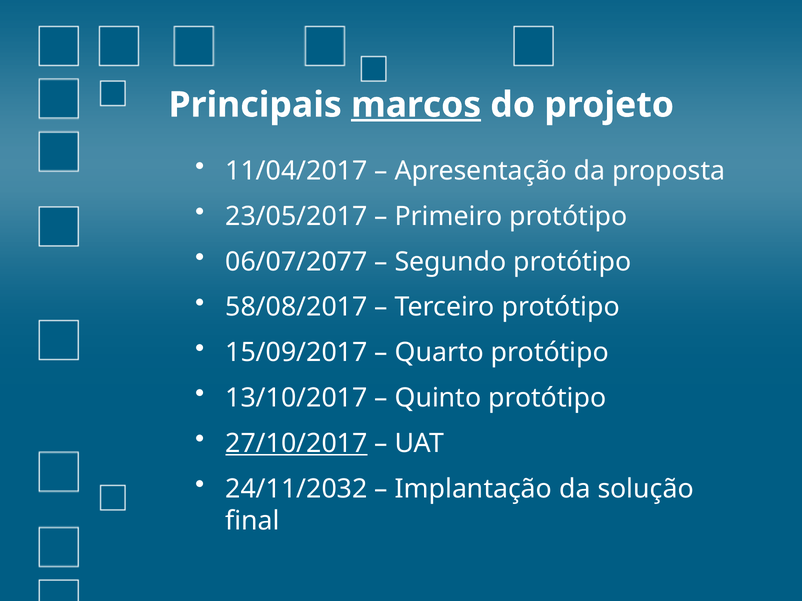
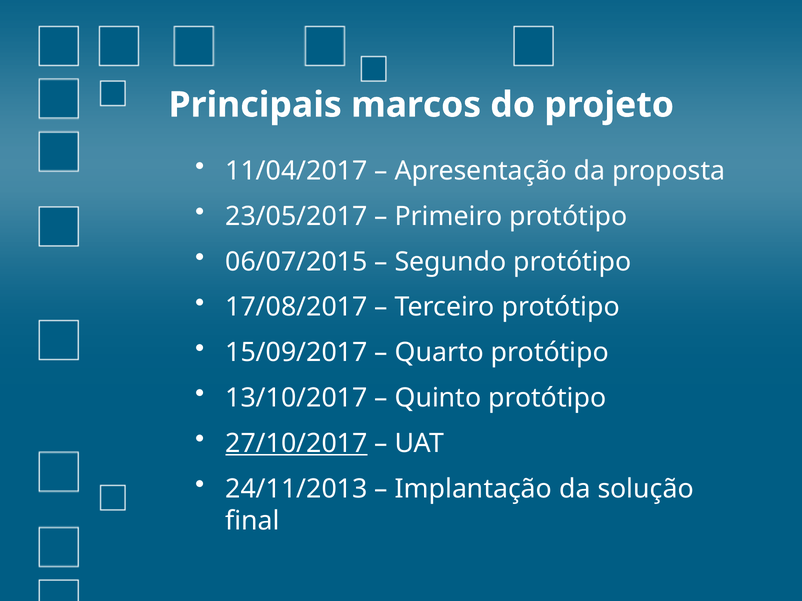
marcos underline: present -> none
06/07/2077: 06/07/2077 -> 06/07/2015
58/08/2017: 58/08/2017 -> 17/08/2017
24/11/2032: 24/11/2032 -> 24/11/2013
